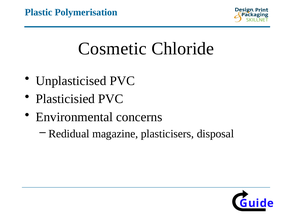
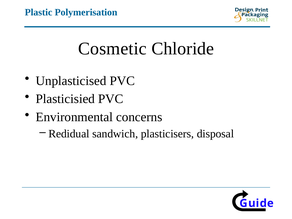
magazine: magazine -> sandwich
